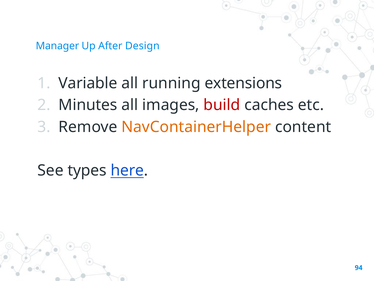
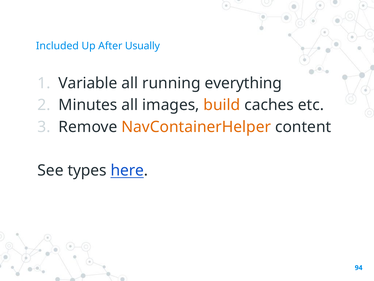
Manager: Manager -> Included
Design: Design -> Usually
extensions: extensions -> everything
build colour: red -> orange
